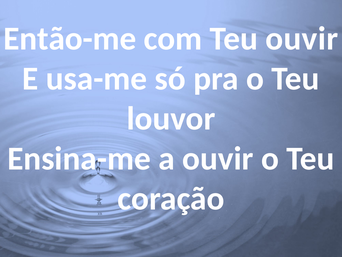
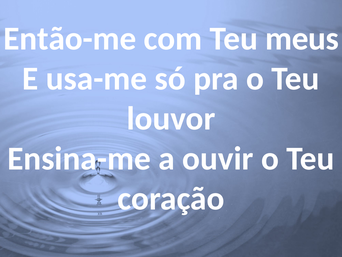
Teu ouvir: ouvir -> meus
